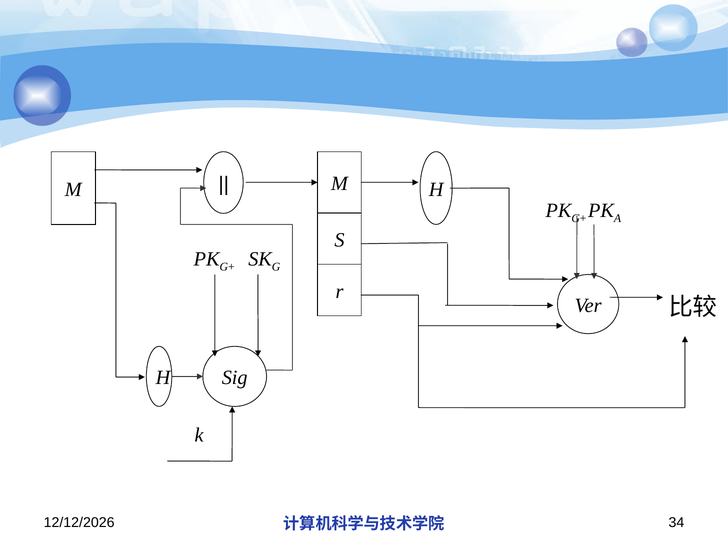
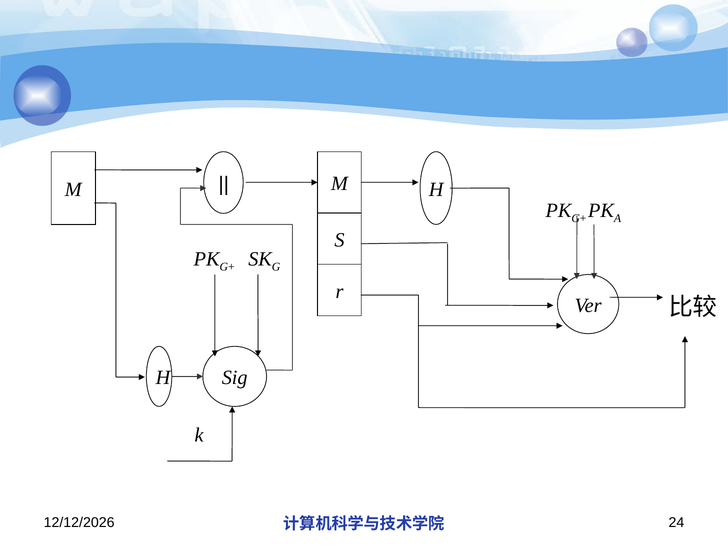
34: 34 -> 24
